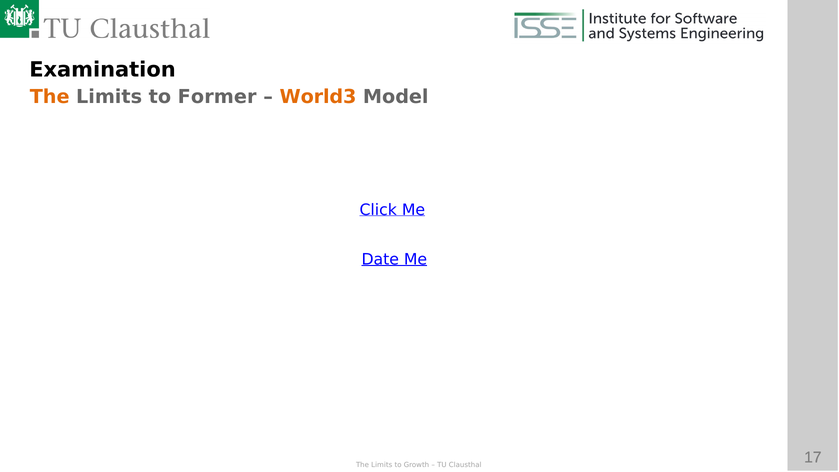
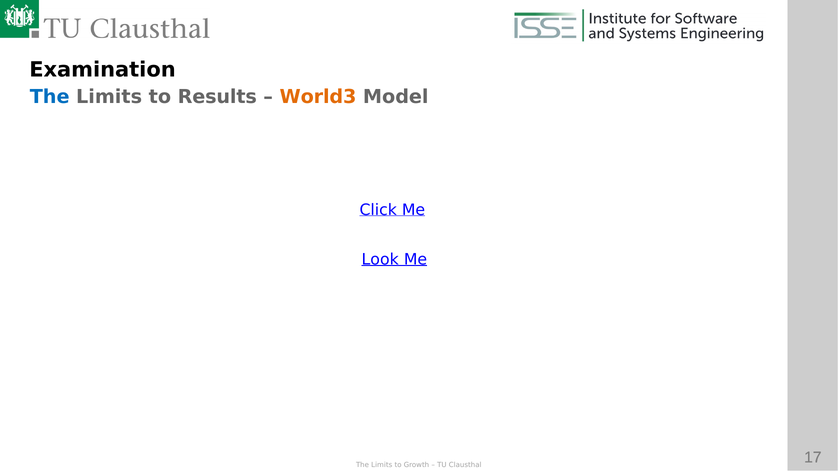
The at (50, 97) colour: orange -> blue
Former: Former -> Results
Date: Date -> Look
